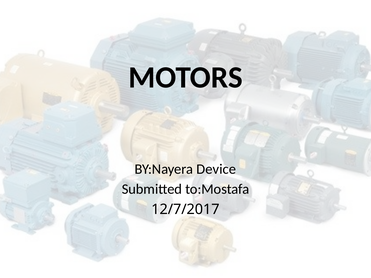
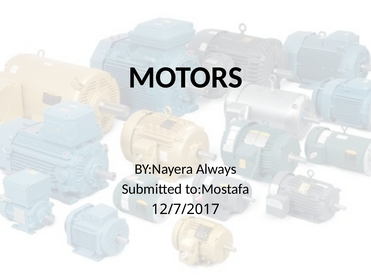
Device: Device -> Always
